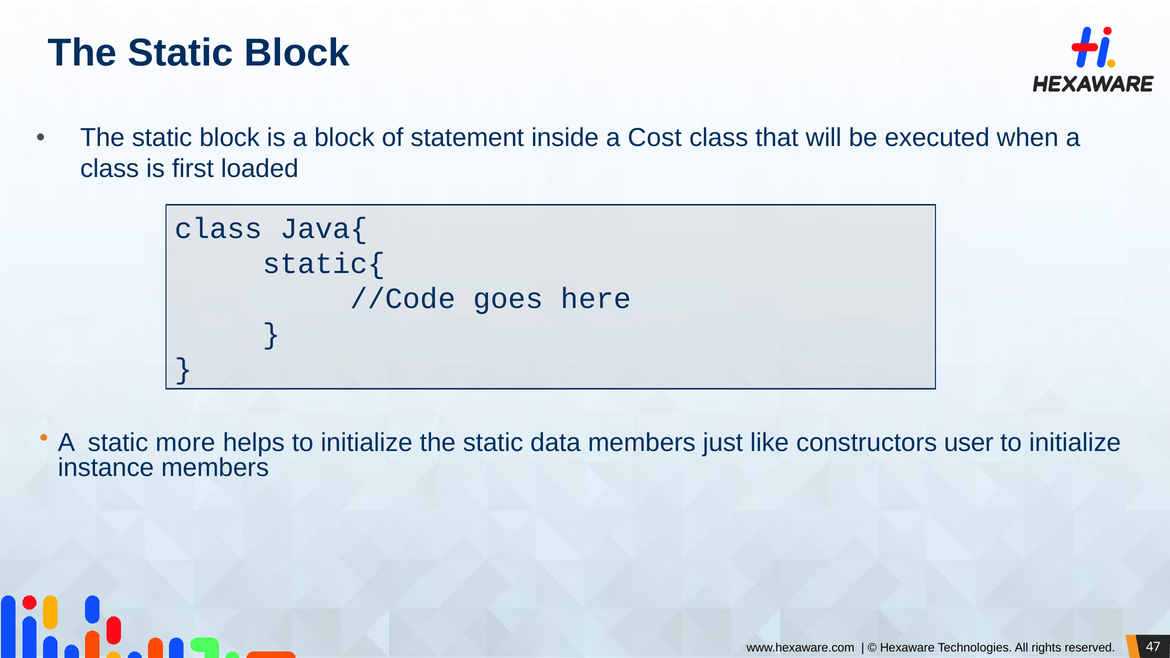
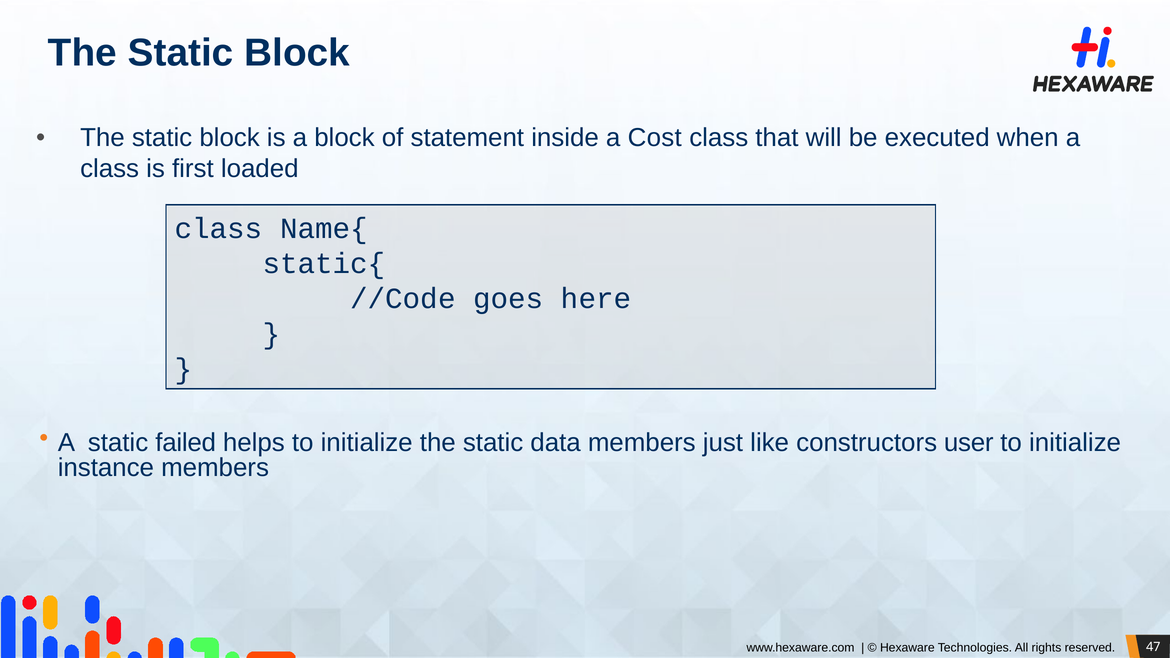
Java{: Java{ -> Name{
more: more -> failed
